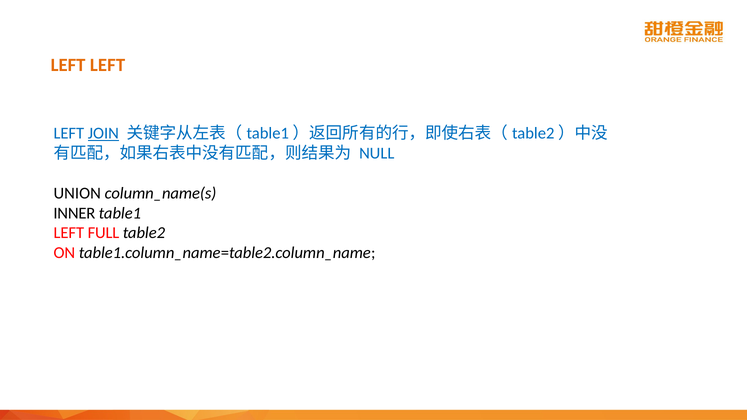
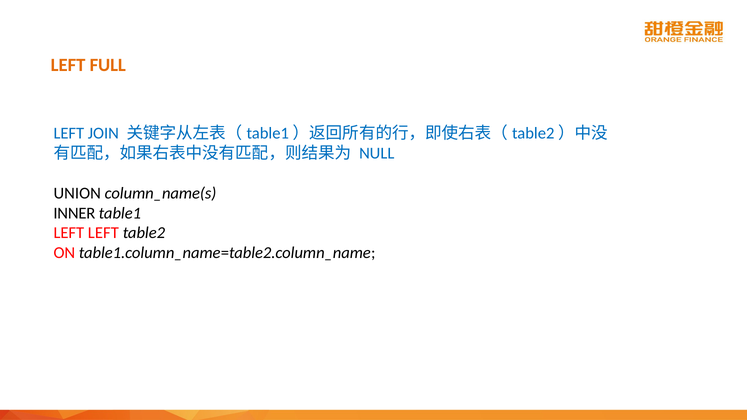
LEFT at (108, 65): LEFT -> FULL
JOIN underline: present -> none
LEFT FULL: FULL -> LEFT
